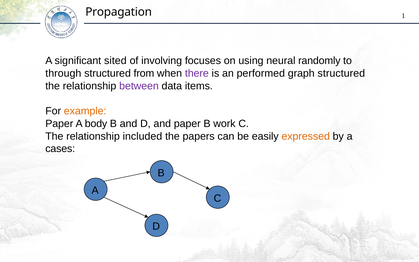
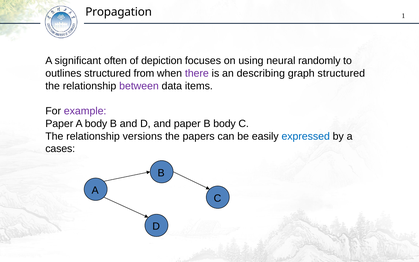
sited: sited -> often
involving: involving -> depiction
through: through -> outlines
performed: performed -> describing
example colour: orange -> purple
B work: work -> body
included: included -> versions
expressed colour: orange -> blue
